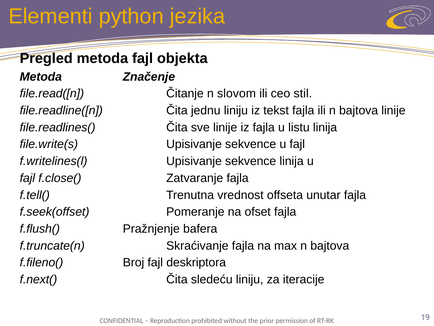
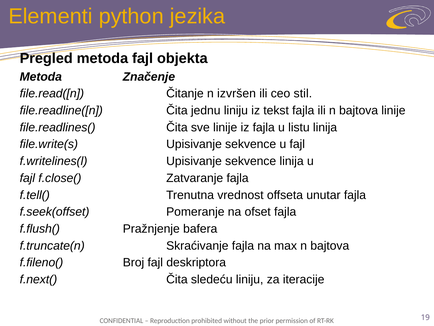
slovom: slovom -> izvršen
